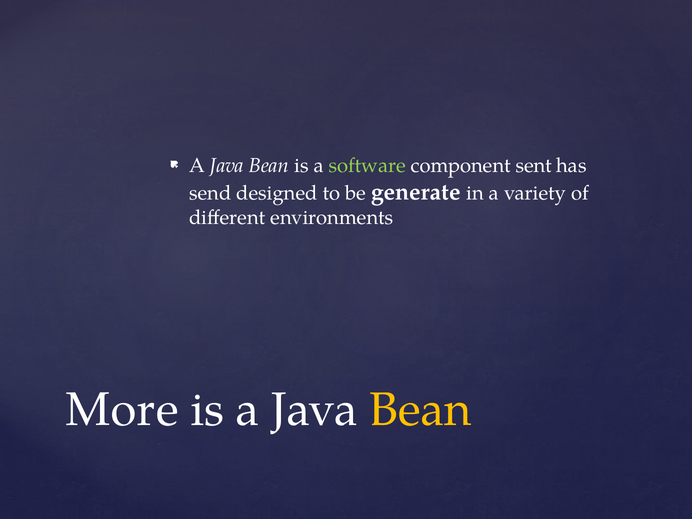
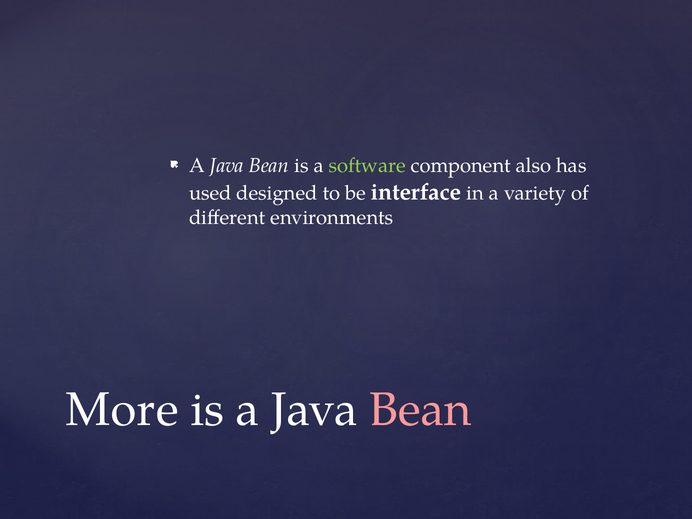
sent: sent -> also
send: send -> used
generate: generate -> interface
Bean at (420, 410) colour: yellow -> pink
